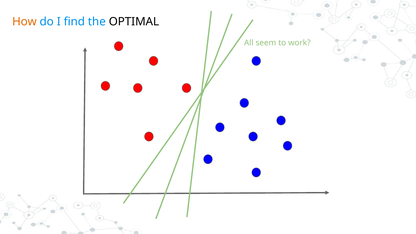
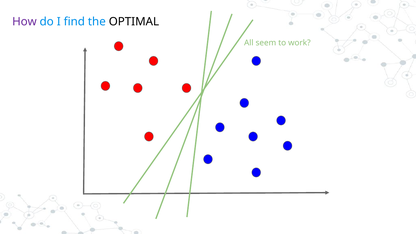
How colour: orange -> purple
